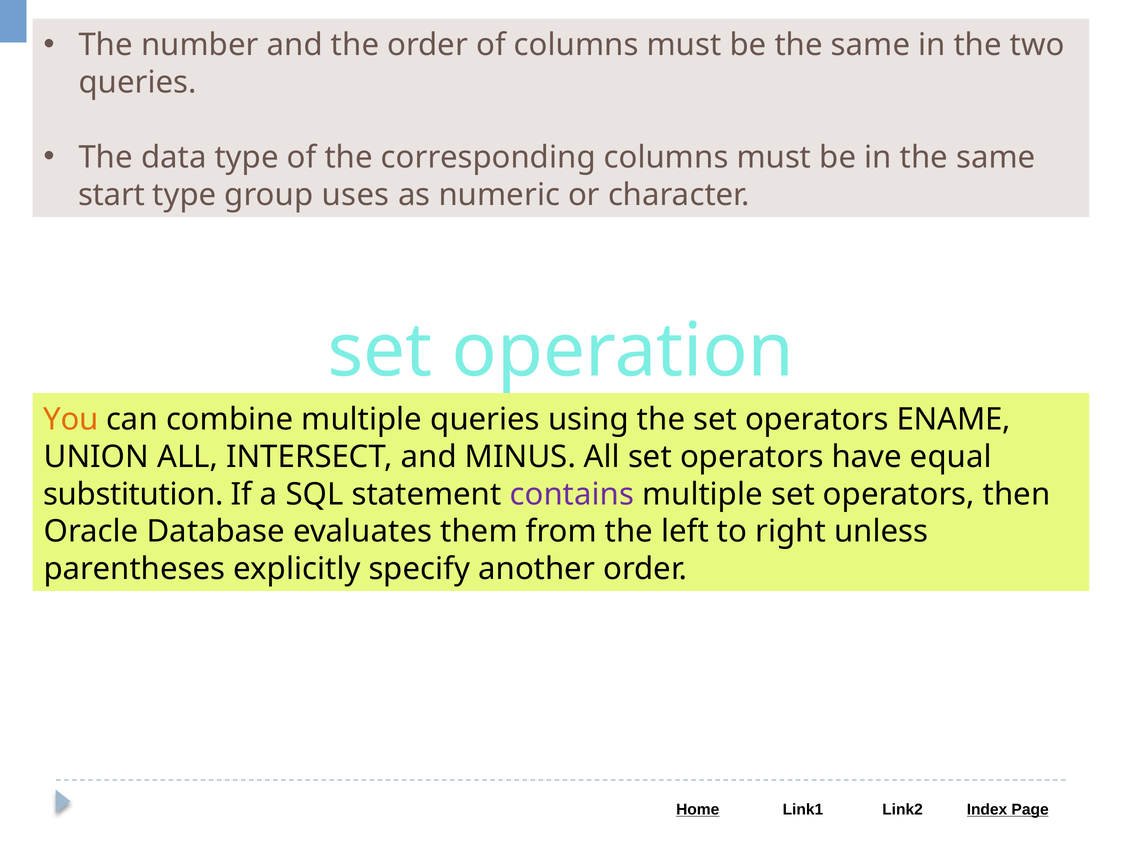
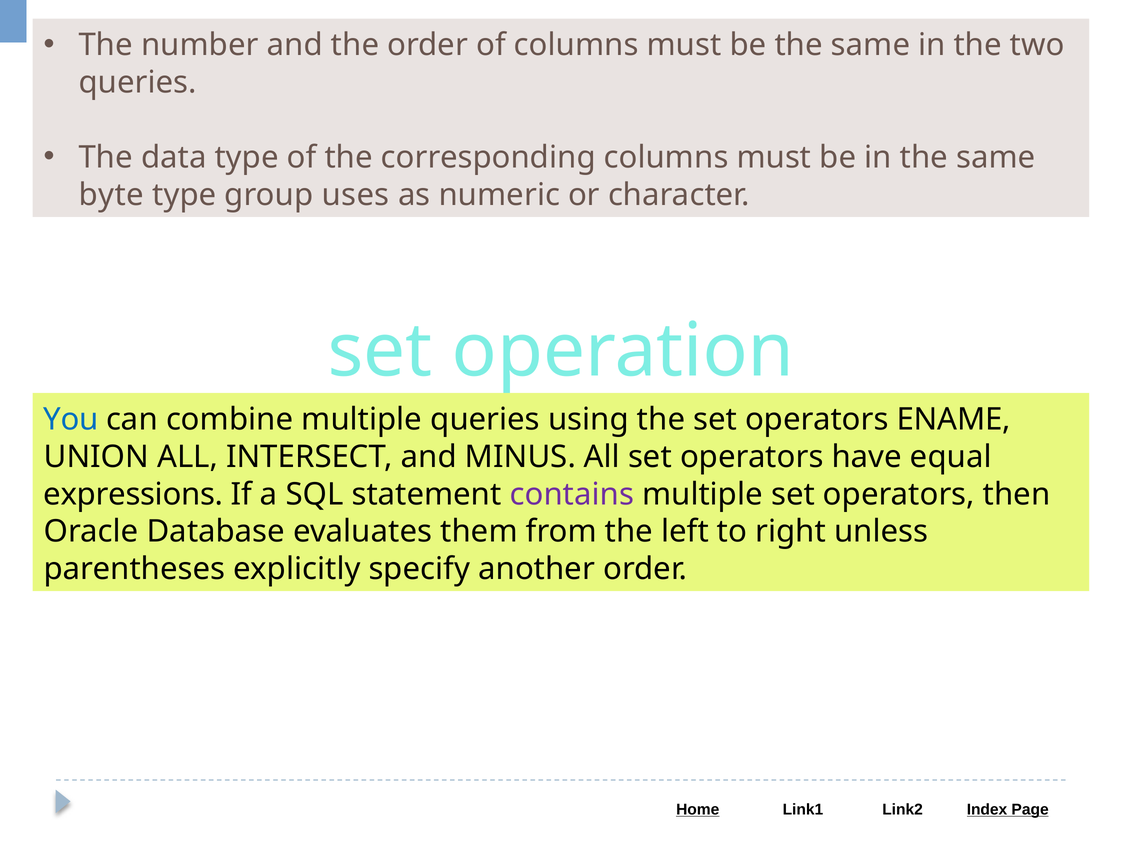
start: start -> byte
You colour: orange -> blue
substitution: substitution -> expressions
